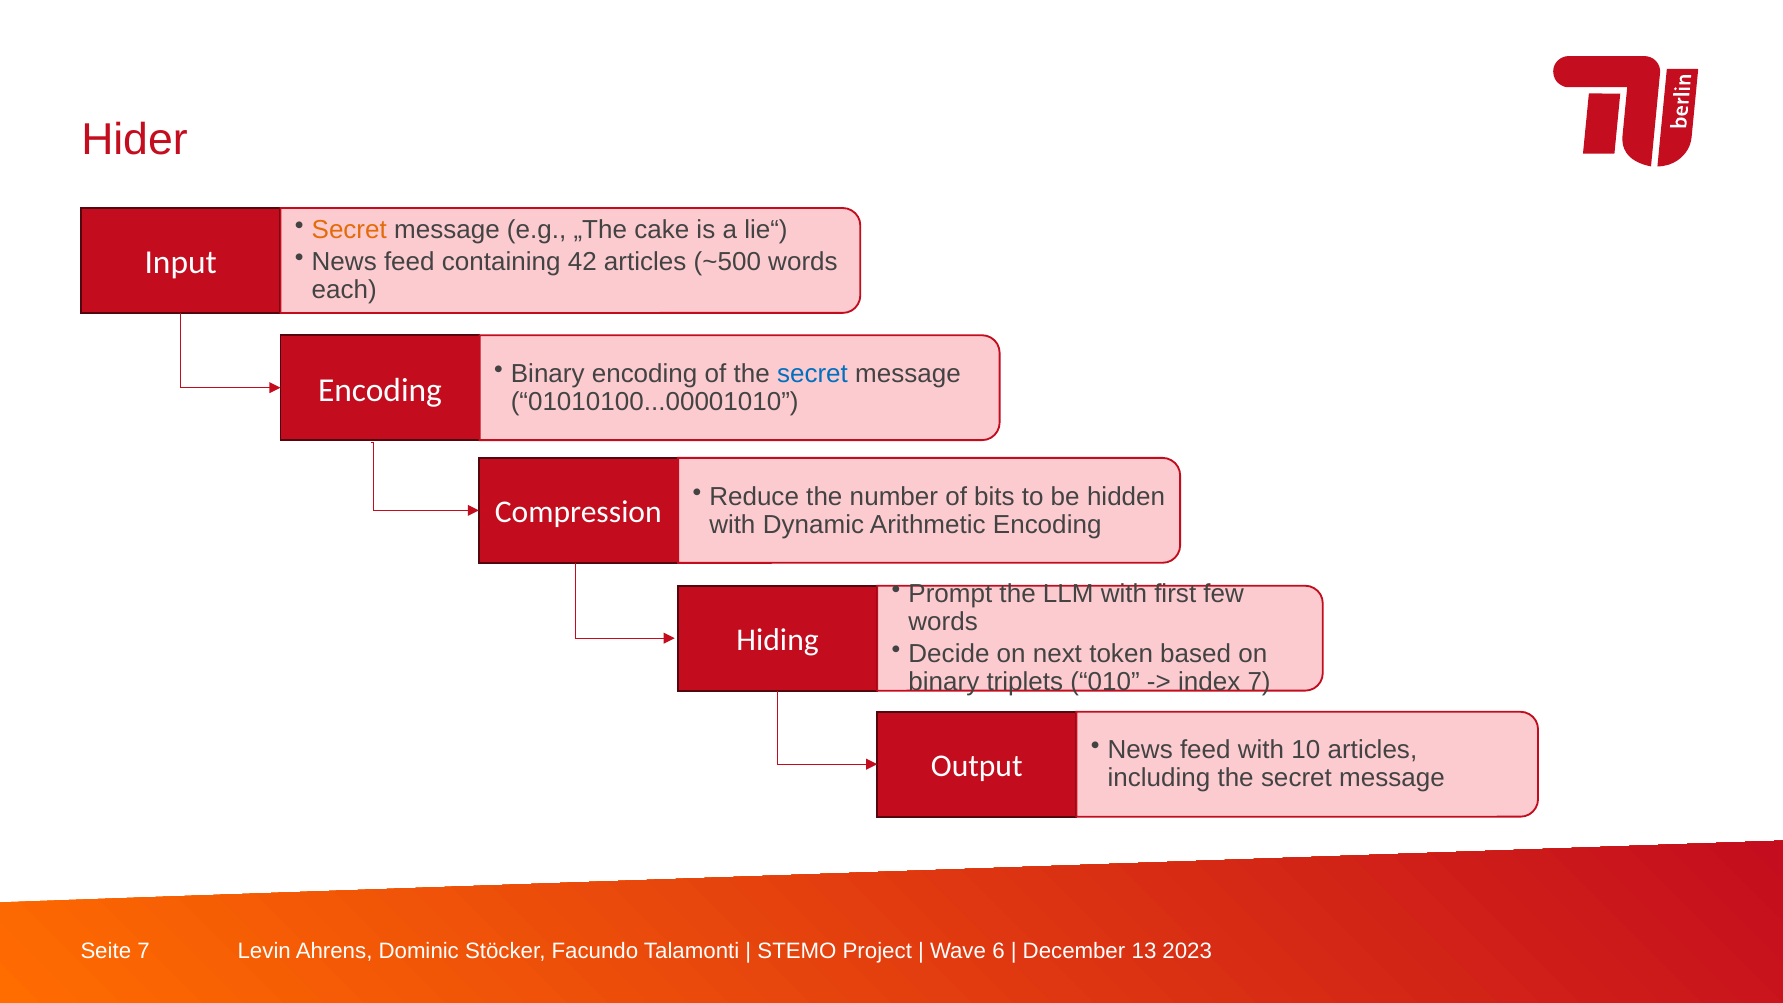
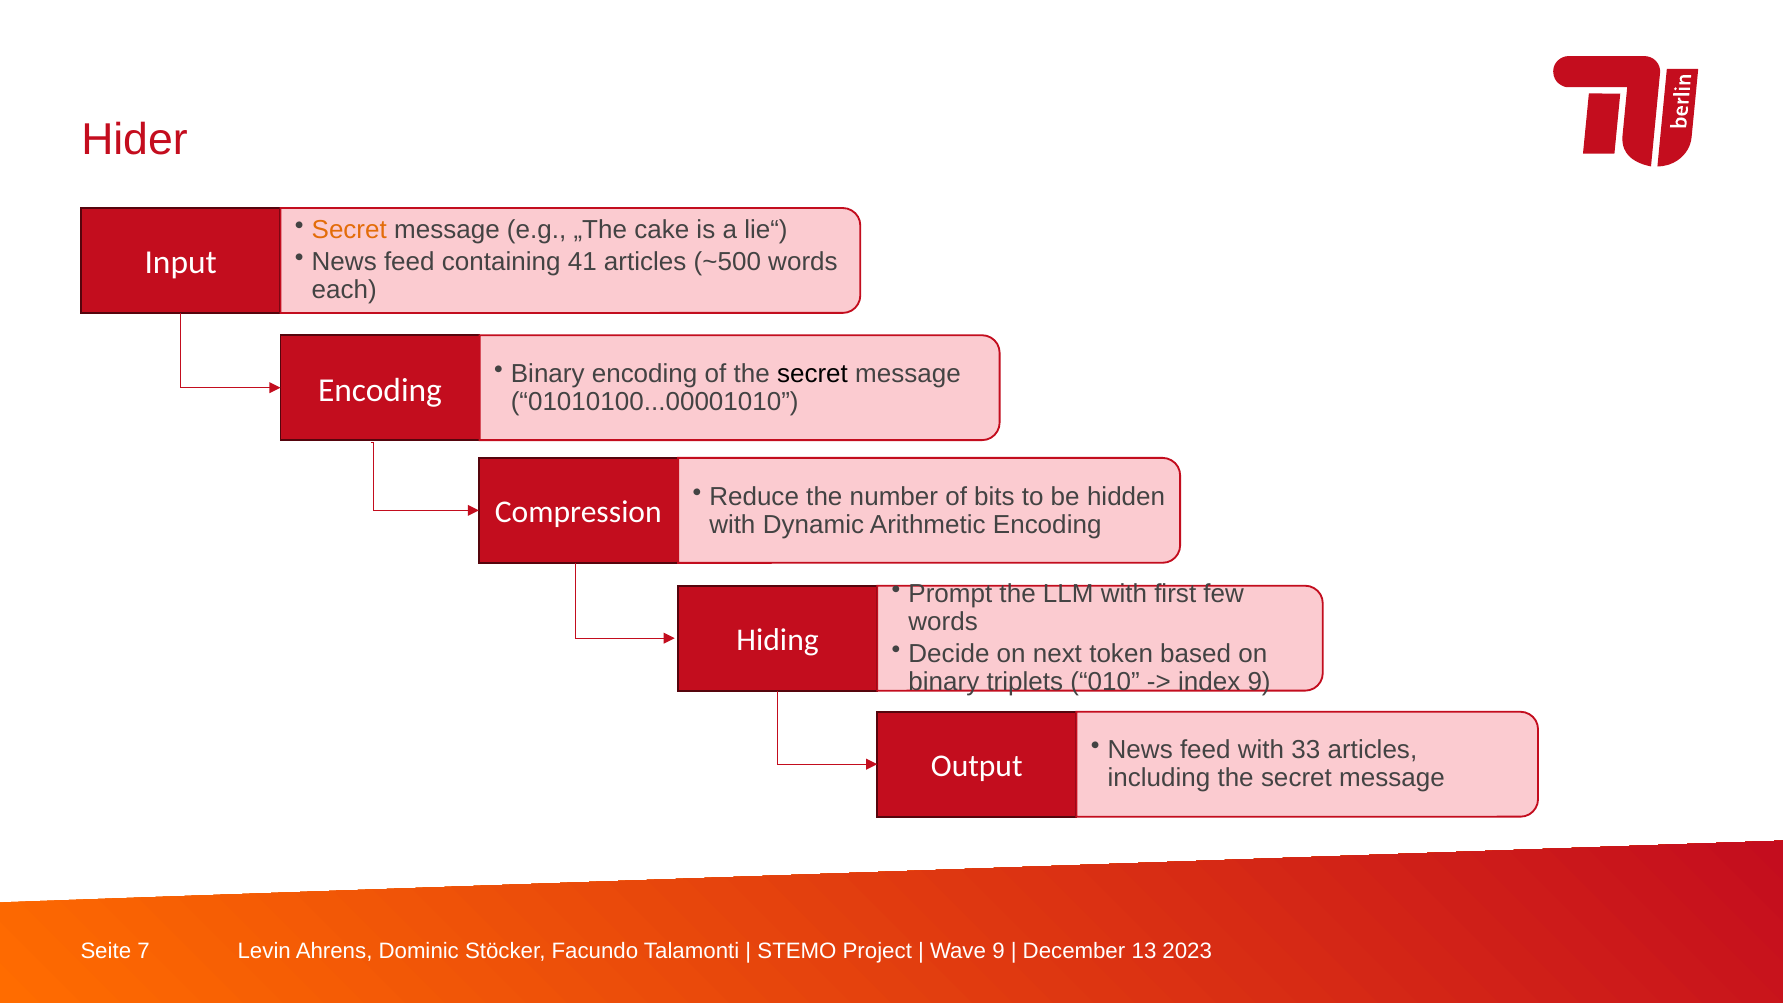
42: 42 -> 41
secret at (812, 373) colour: blue -> black
index 7: 7 -> 9
10: 10 -> 33
6 at (998, 951): 6 -> 9
